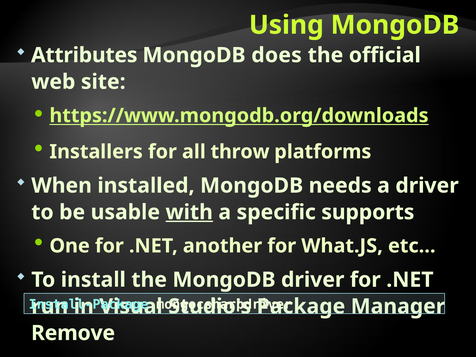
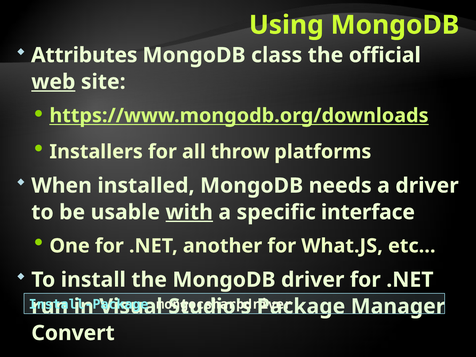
does: does -> class
web underline: none -> present
supports: supports -> interface
Remove: Remove -> Convert
